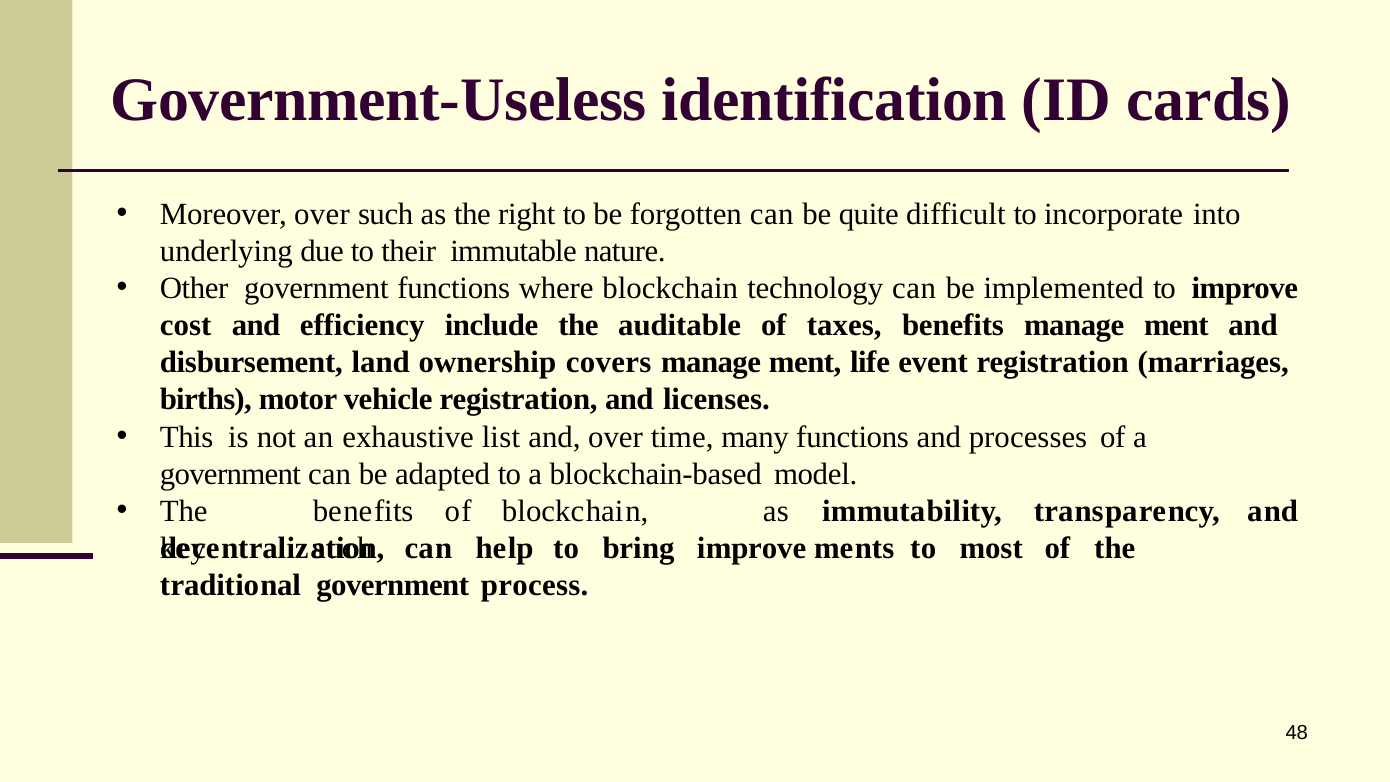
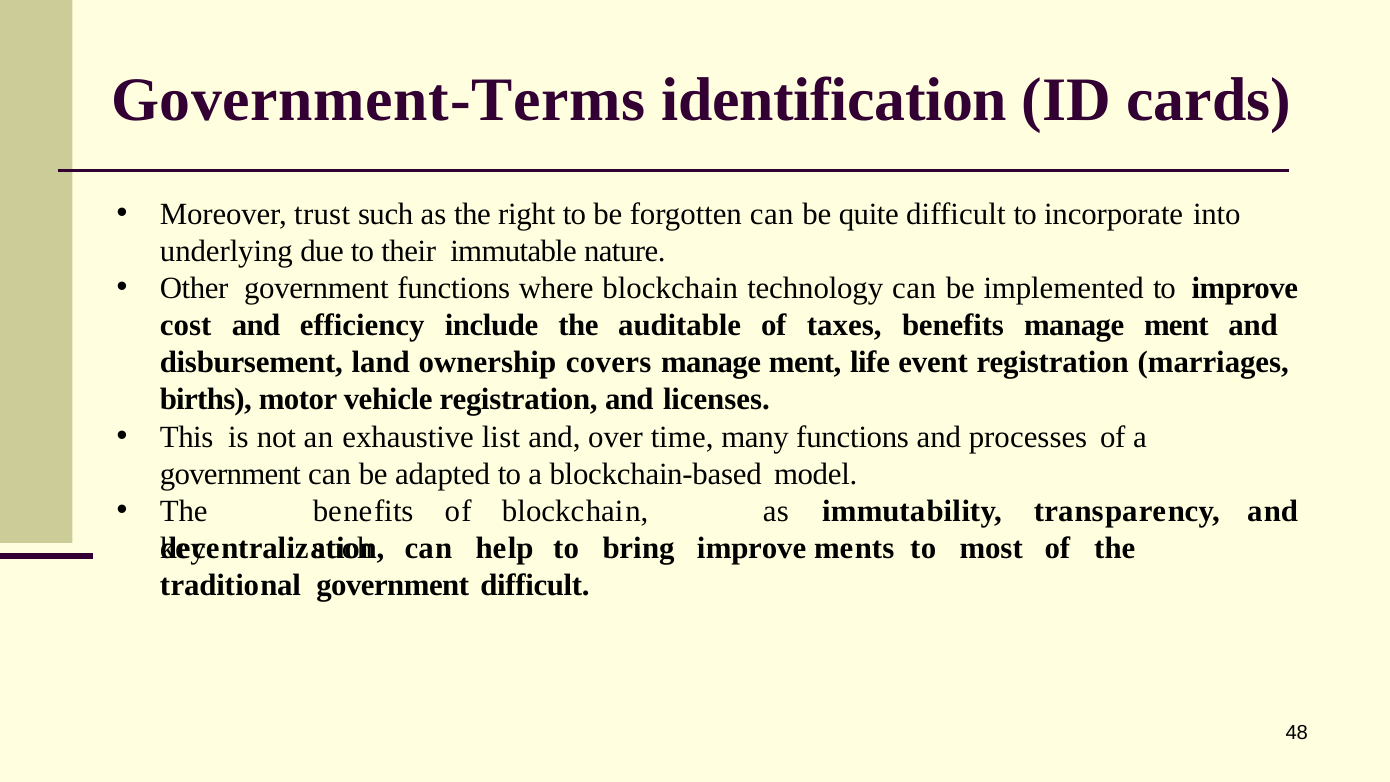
Government-Useless: Government-Useless -> Government-Terms
Moreover over: over -> trust
government process: process -> difficult
